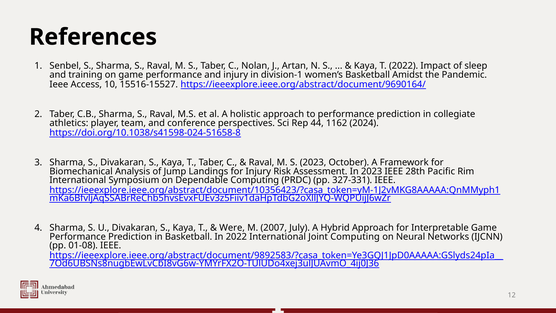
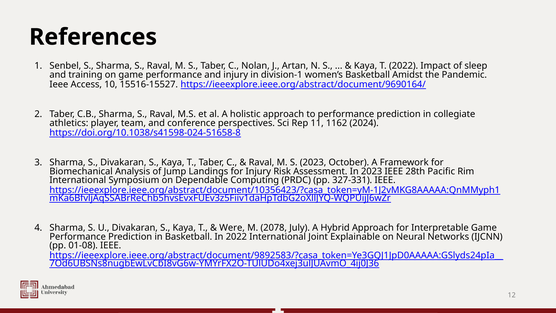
44: 44 -> 11
2007: 2007 -> 2078
Joint Computing: Computing -> Explainable
